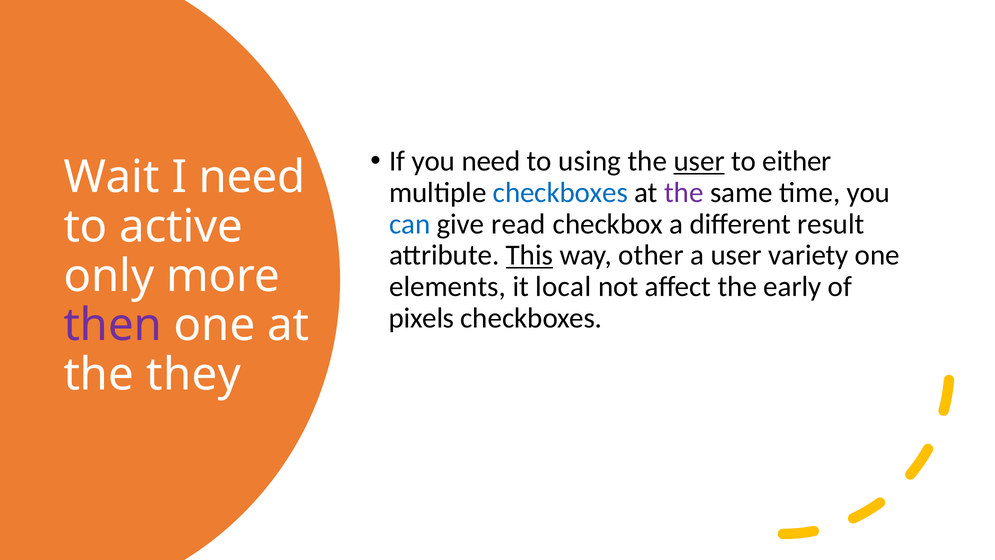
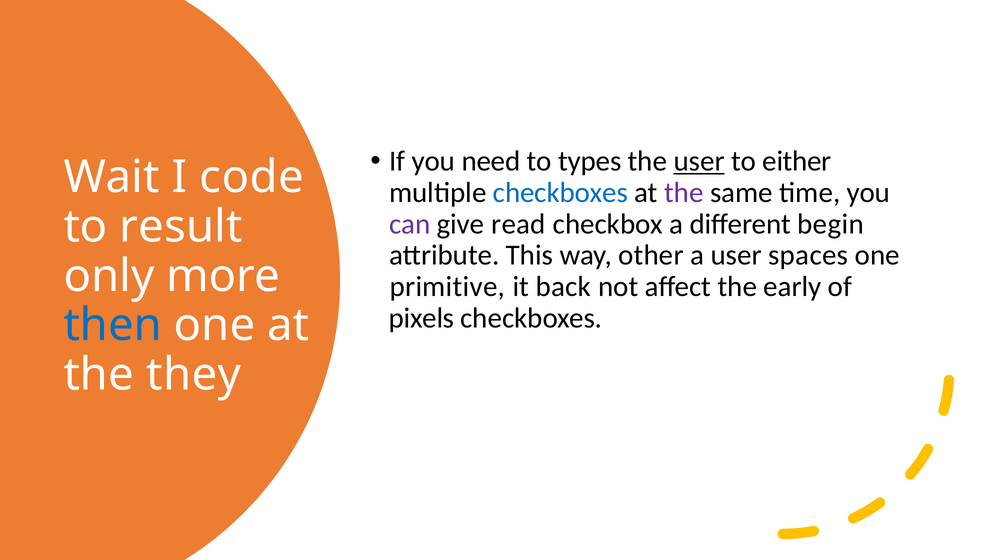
using: using -> types
I need: need -> code
can colour: blue -> purple
result: result -> begin
active: active -> result
This underline: present -> none
variety: variety -> spaces
elements: elements -> primitive
local: local -> back
then colour: purple -> blue
